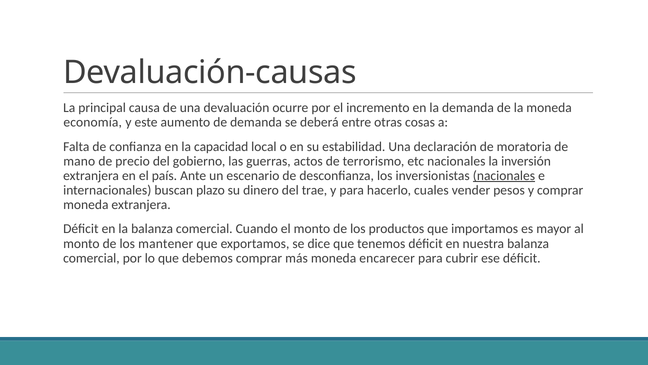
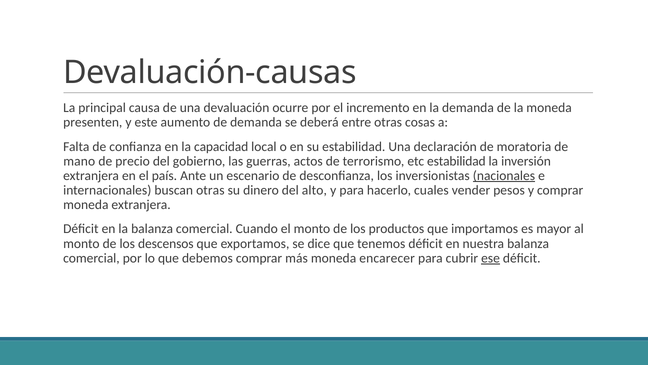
economía: economía -> presenten
etc nacionales: nacionales -> estabilidad
buscan plazo: plazo -> otras
trae: trae -> alto
mantener: mantener -> descensos
ese underline: none -> present
